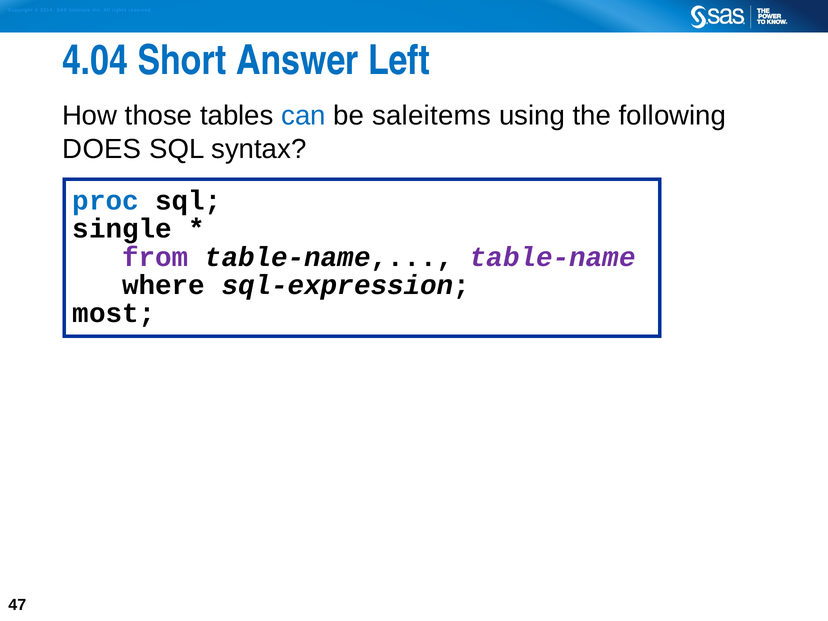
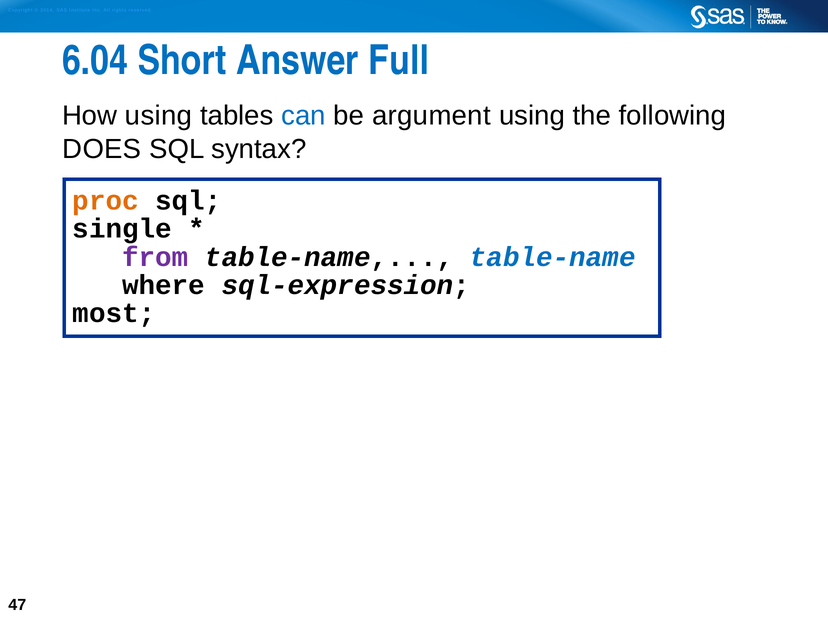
4.04: 4.04 -> 6.04
Left: Left -> Full
How those: those -> using
saleitems: saleitems -> argument
proc colour: blue -> orange
table-name at (553, 257) colour: purple -> blue
